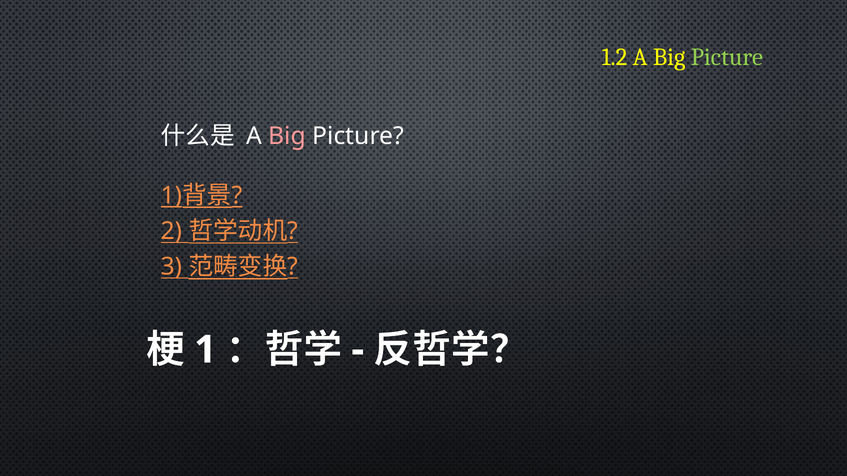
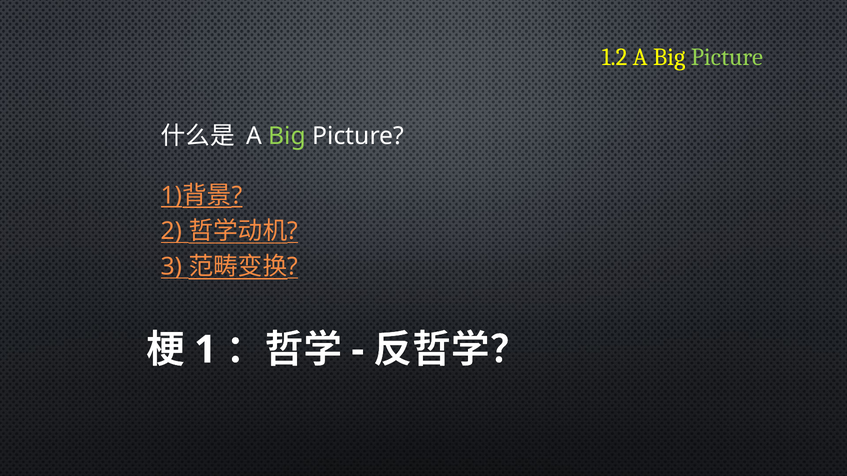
Big at (287, 136) colour: pink -> light green
